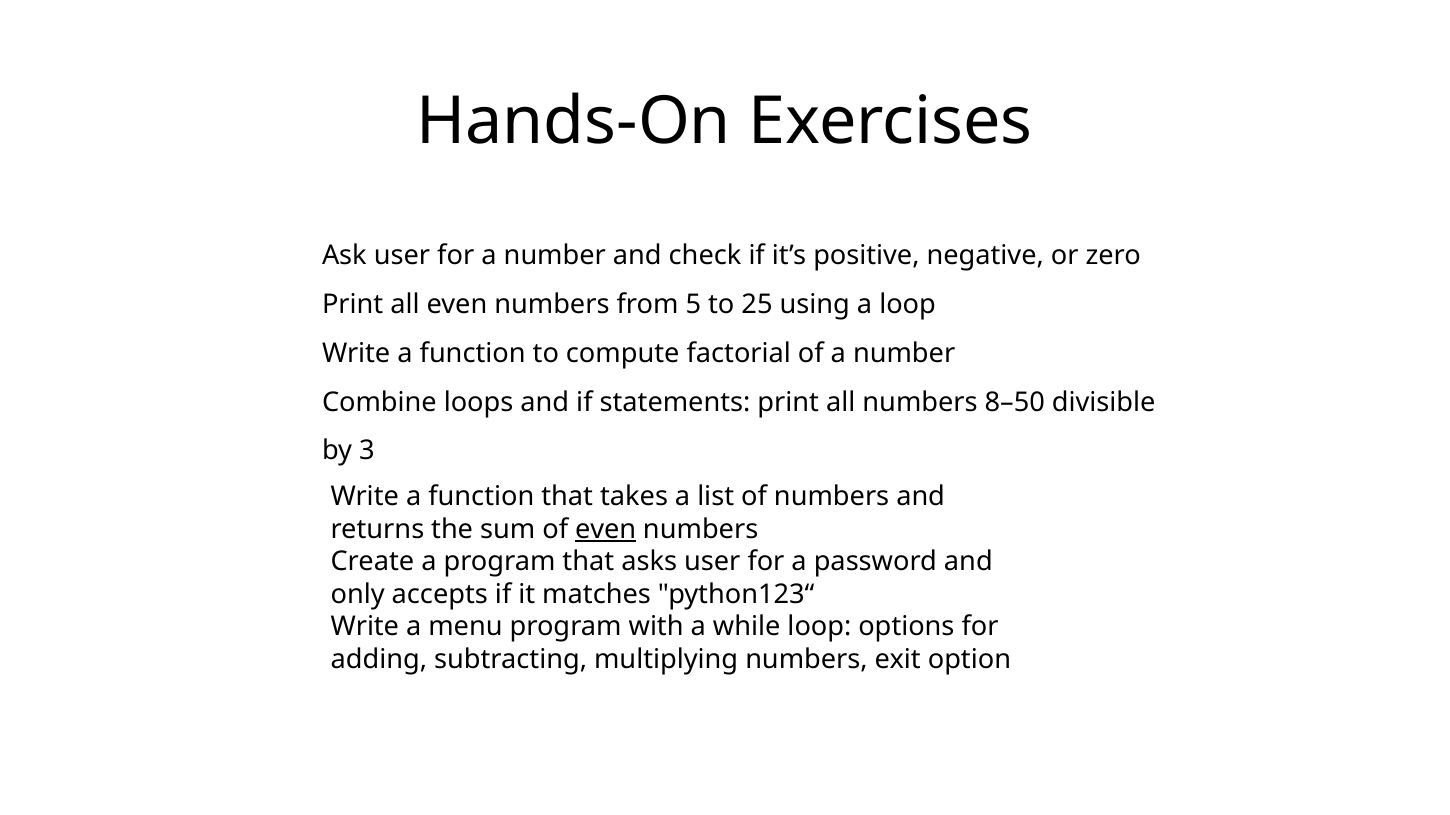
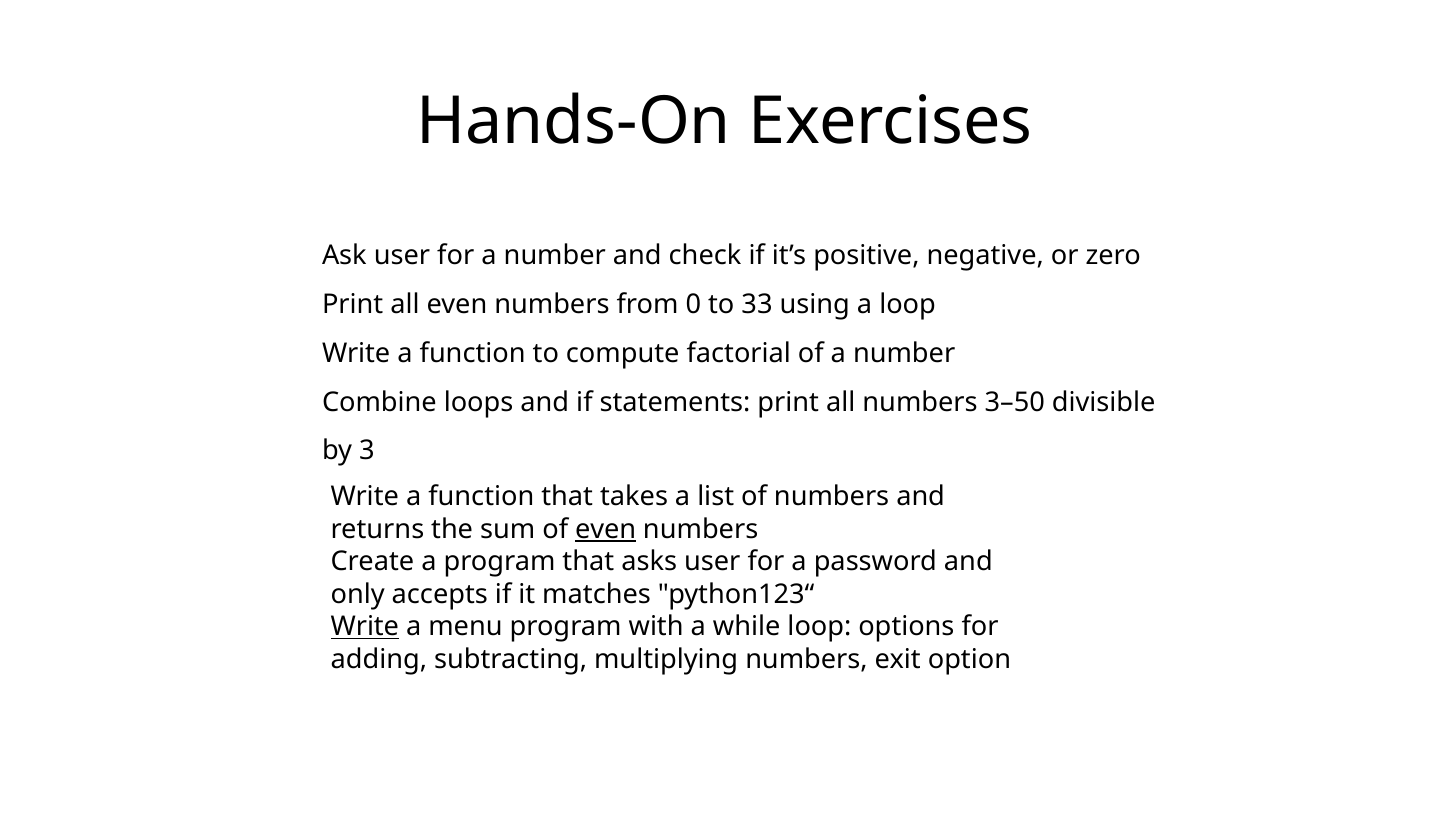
5: 5 -> 0
25: 25 -> 33
8–50: 8–50 -> 3–50
Write at (365, 627) underline: none -> present
